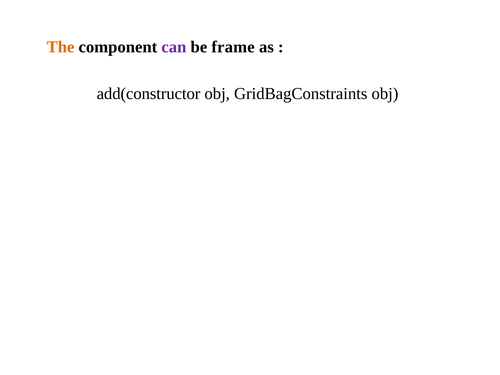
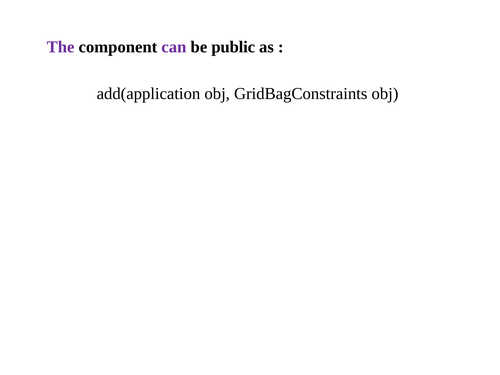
The colour: orange -> purple
frame: frame -> public
add(constructor: add(constructor -> add(application
